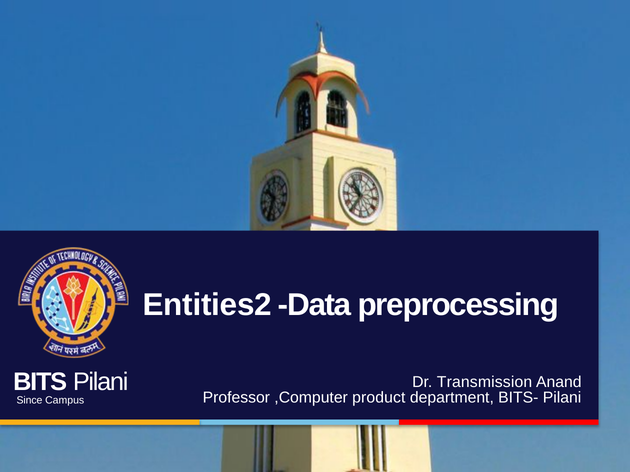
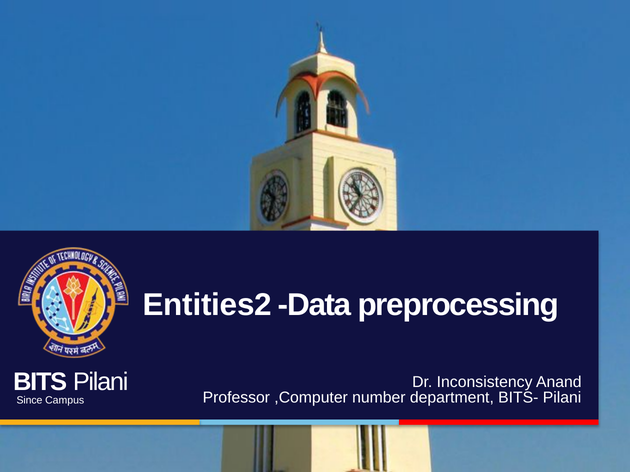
Transmission: Transmission -> Inconsistency
product: product -> number
